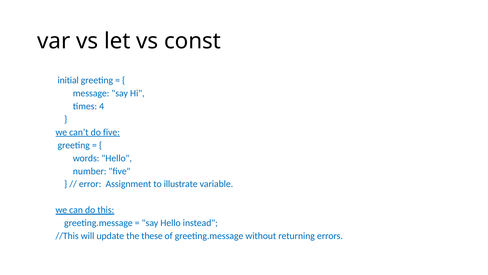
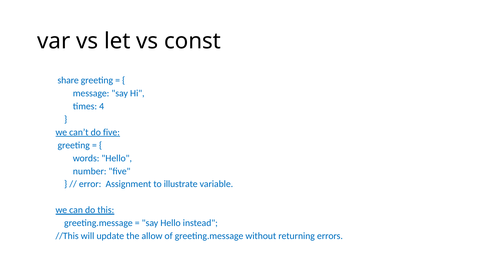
initial: initial -> share
these: these -> allow
